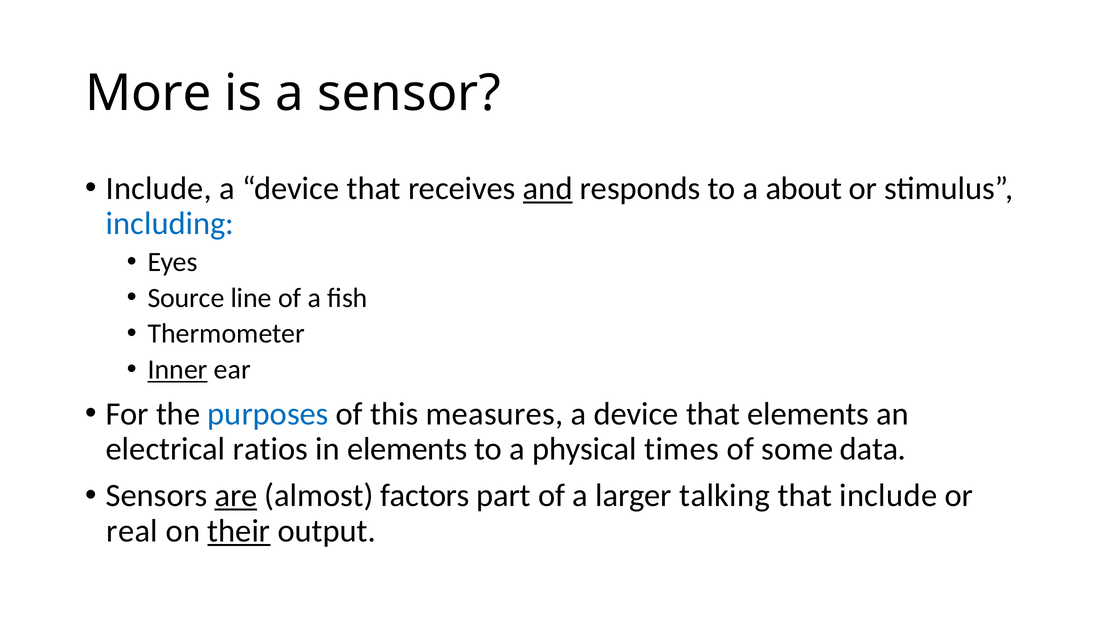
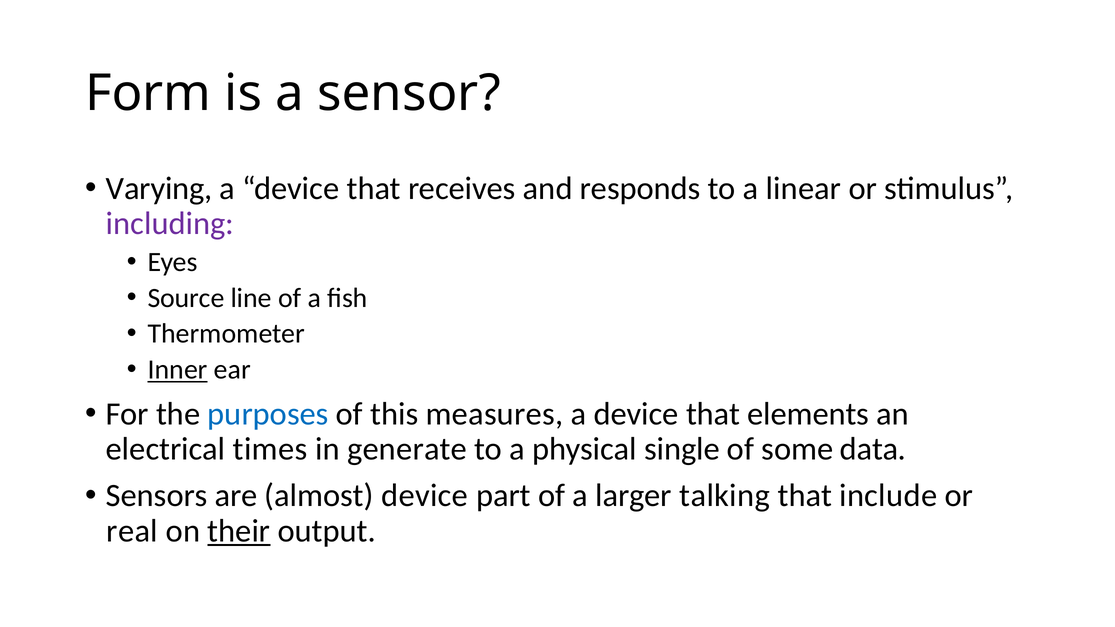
More: More -> Form
Include at (159, 189): Include -> Varying
and underline: present -> none
about: about -> linear
including colour: blue -> purple
ratios: ratios -> times
in elements: elements -> generate
times: times -> single
are underline: present -> none
almost factors: factors -> device
